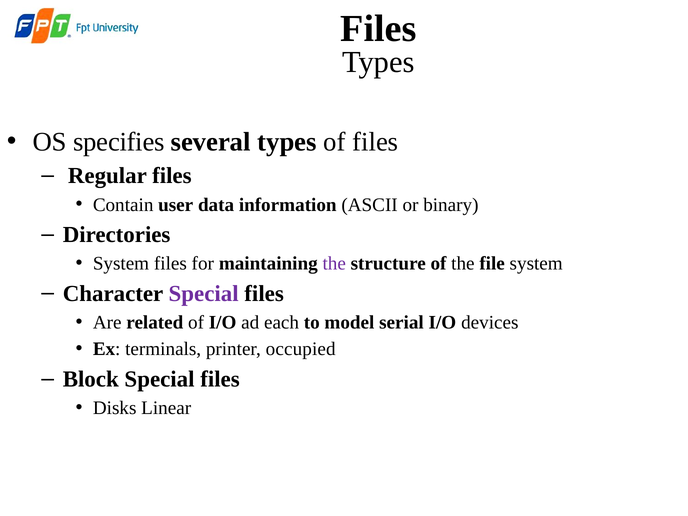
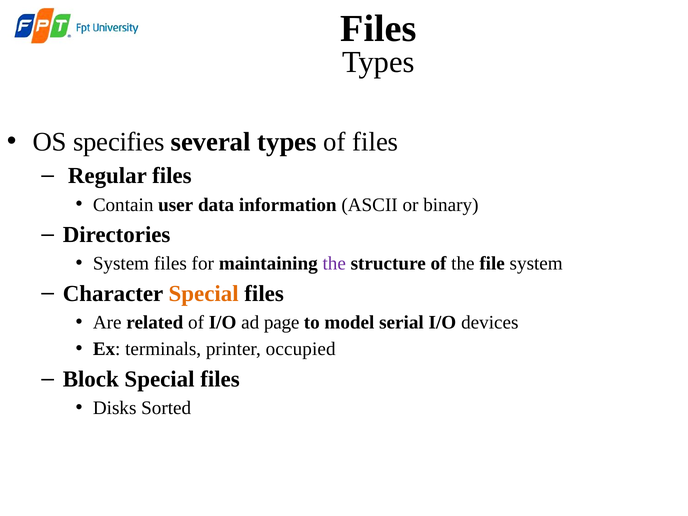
Special at (204, 294) colour: purple -> orange
each: each -> page
Linear: Linear -> Sorted
